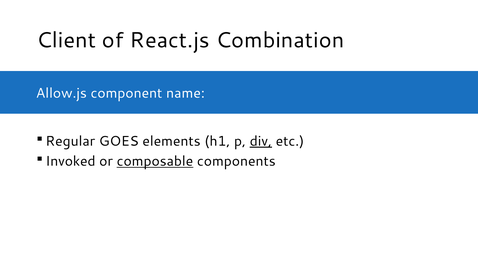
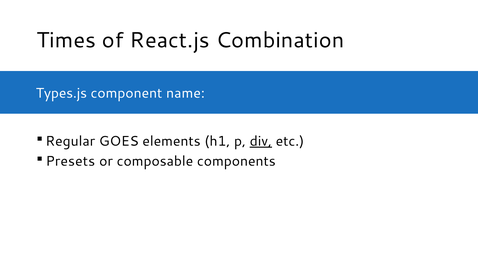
Client: Client -> Times
Allow.js: Allow.js -> Types.js
Invoked: Invoked -> Presets
composable underline: present -> none
